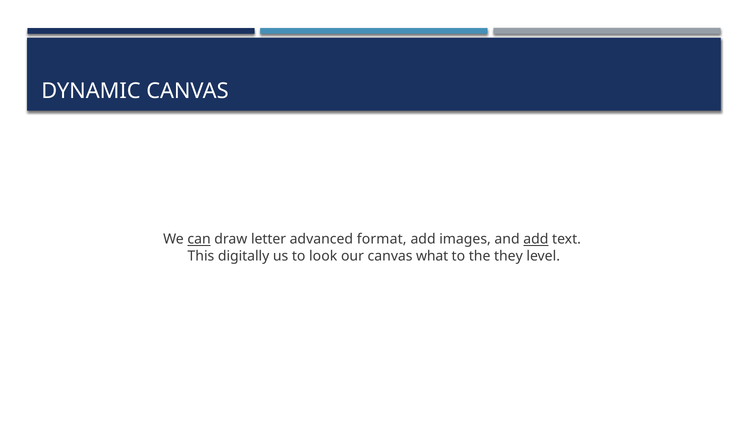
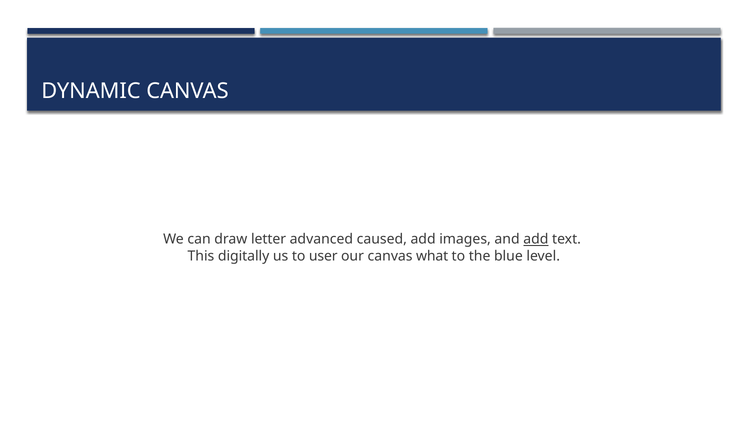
can underline: present -> none
format: format -> caused
look: look -> user
they: they -> blue
